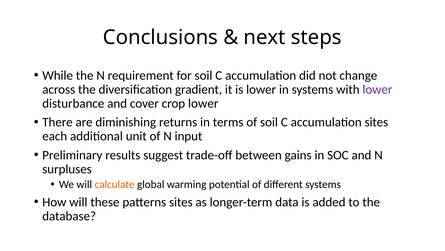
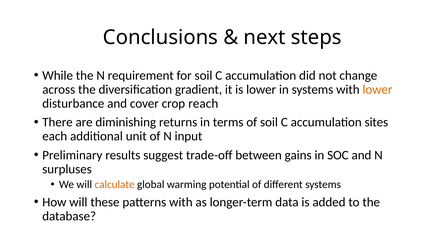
lower at (377, 89) colour: purple -> orange
crop lower: lower -> reach
patterns sites: sites -> with
